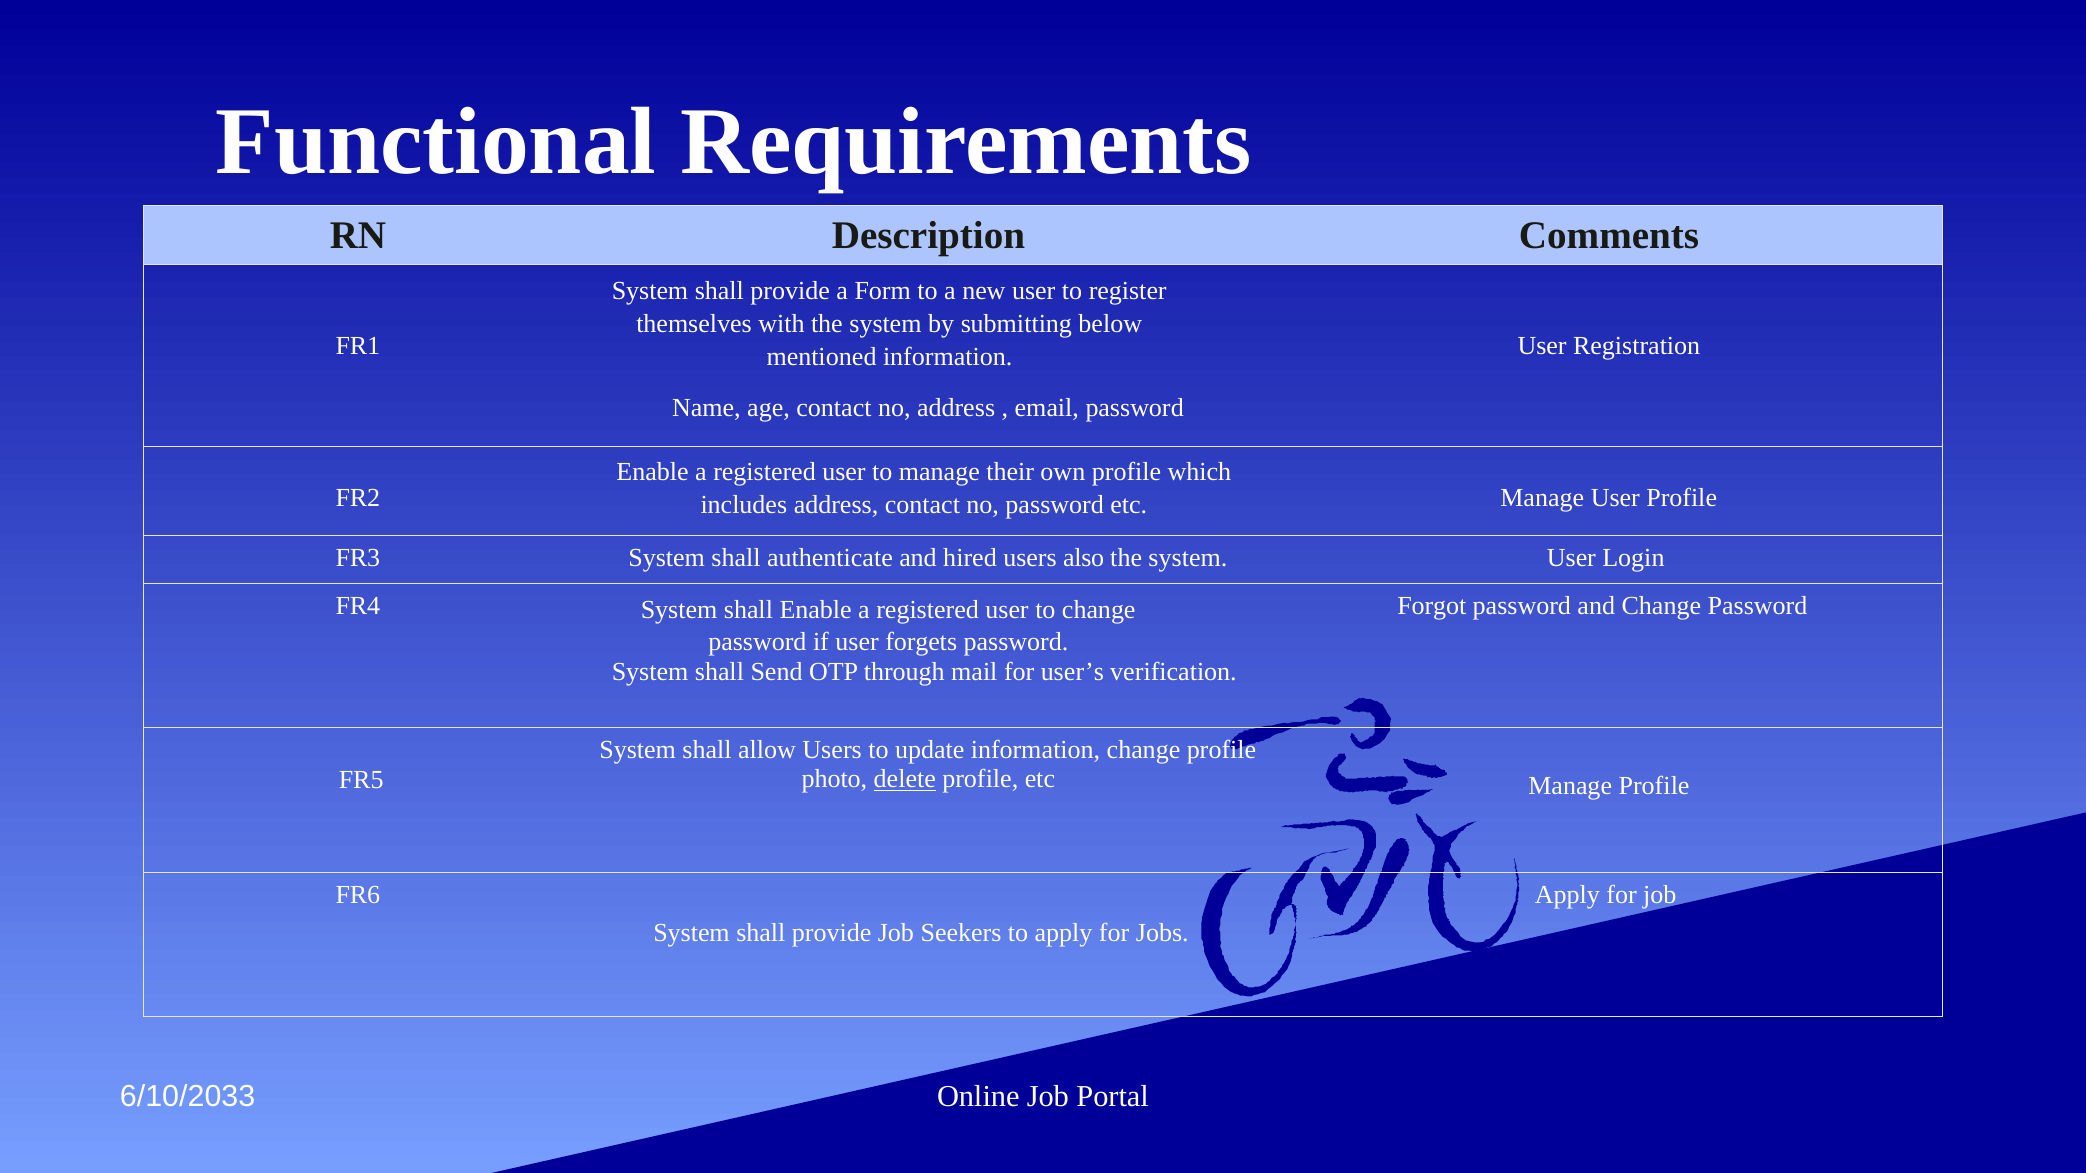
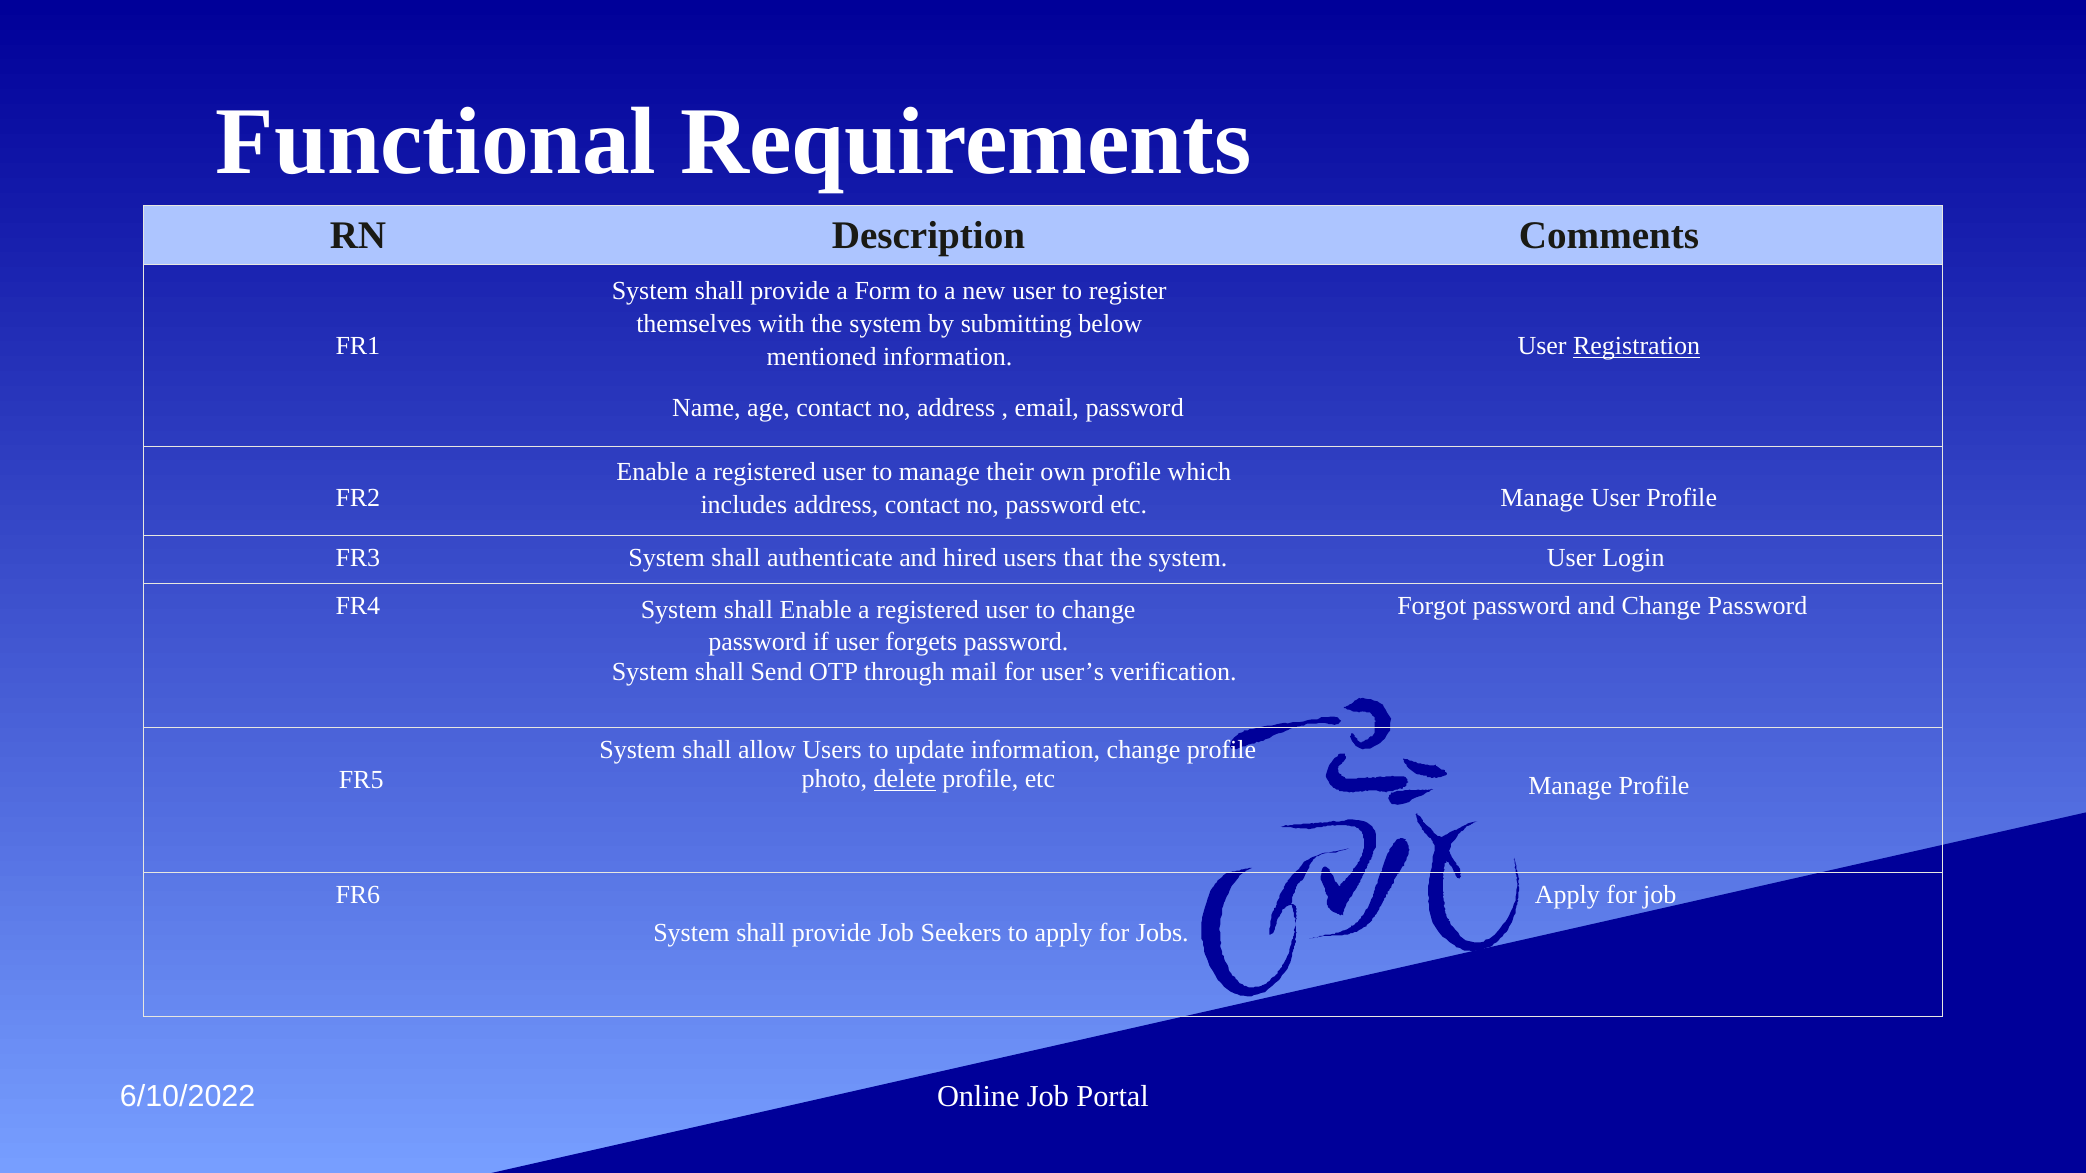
Registration underline: none -> present
also: also -> that
6/10/2033: 6/10/2033 -> 6/10/2022
